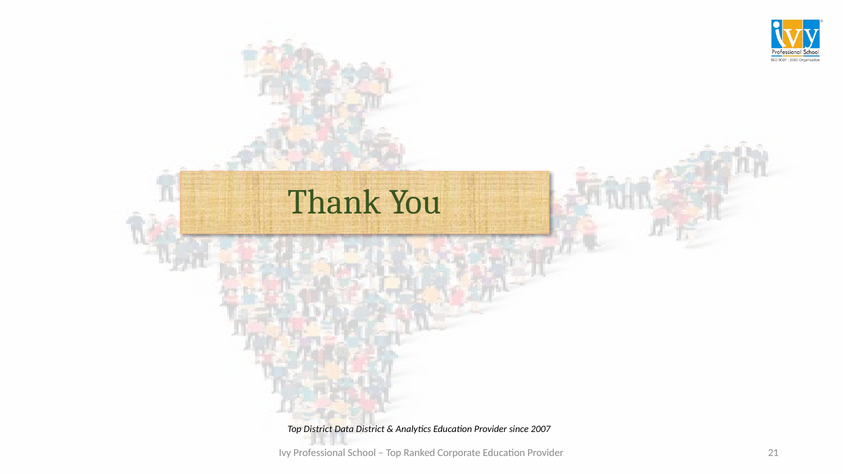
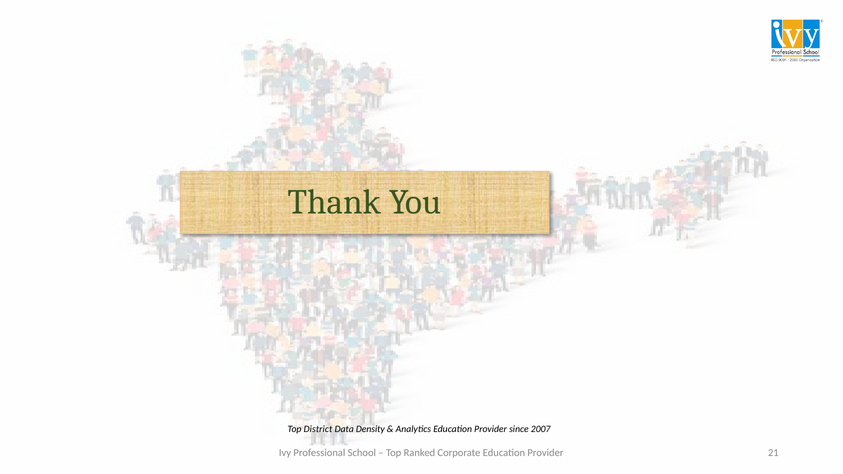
Data District: District -> Density
